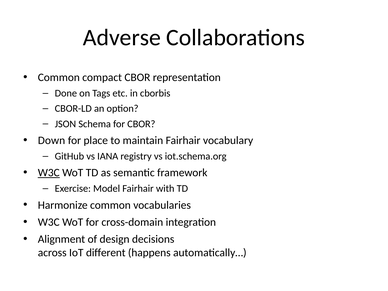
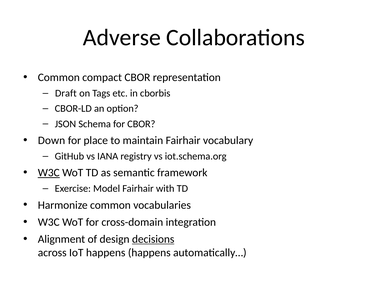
Done: Done -> Draft
decisions underline: none -> present
IoT different: different -> happens
